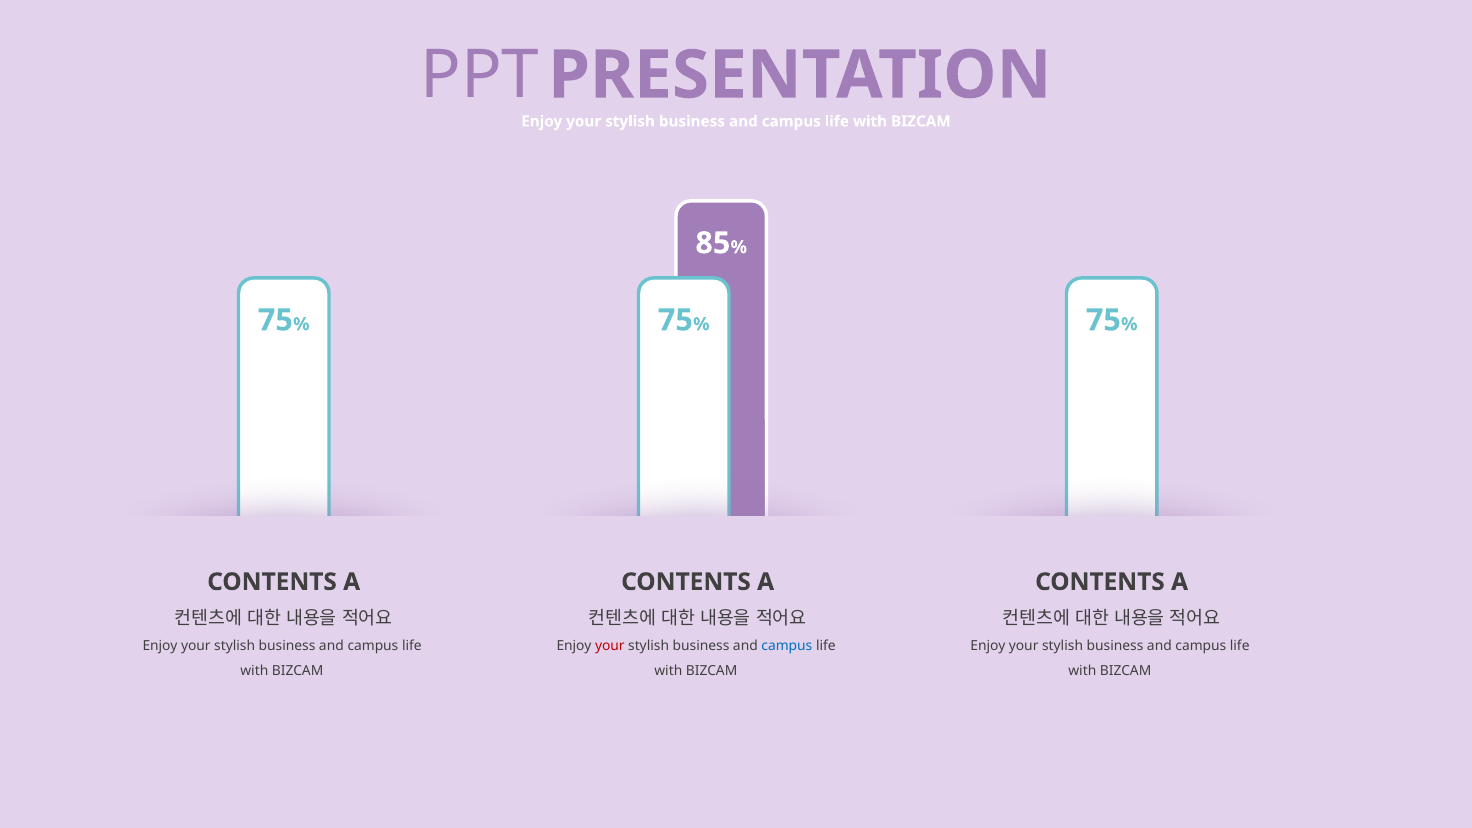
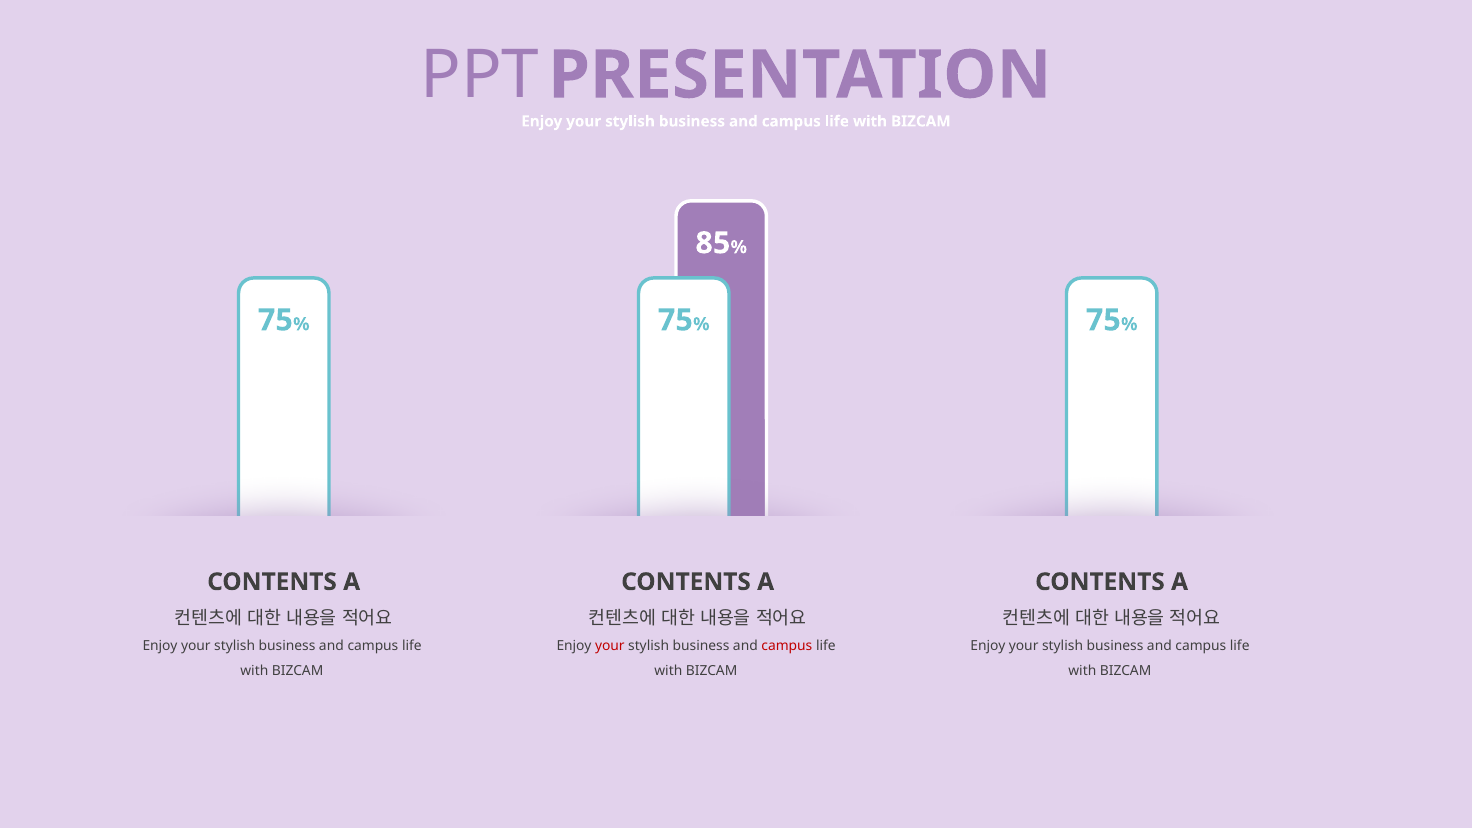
campus at (787, 646) colour: blue -> red
